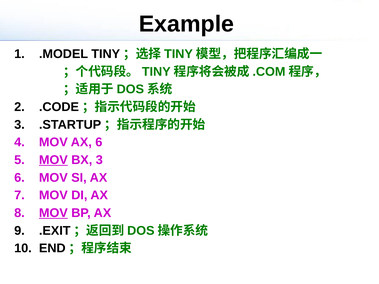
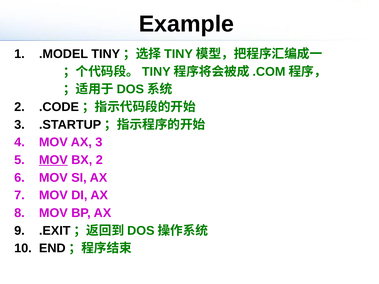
AX 6: 6 -> 3
BX 3: 3 -> 2
MOV at (53, 213) underline: present -> none
